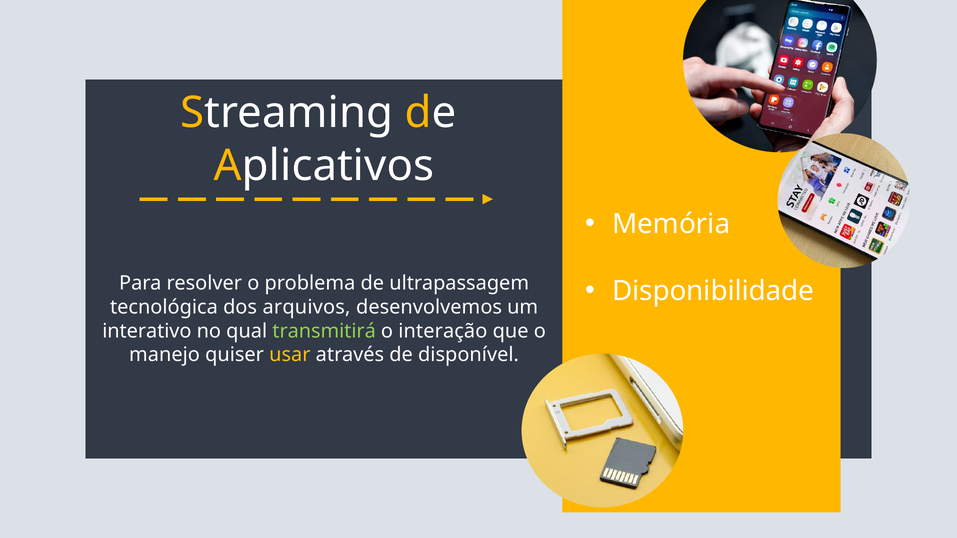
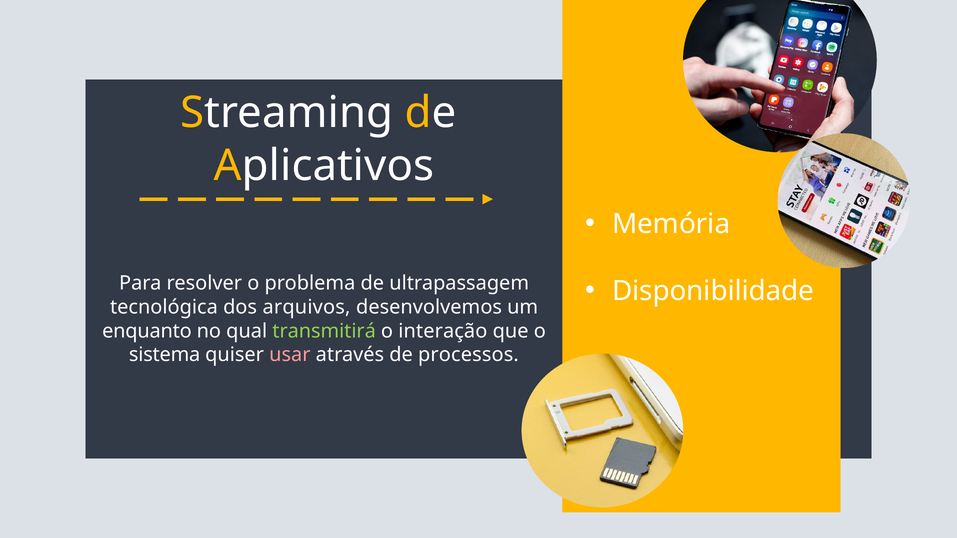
interativo: interativo -> enquanto
manejo: manejo -> sistema
usar colour: yellow -> pink
disponível: disponível -> processos
